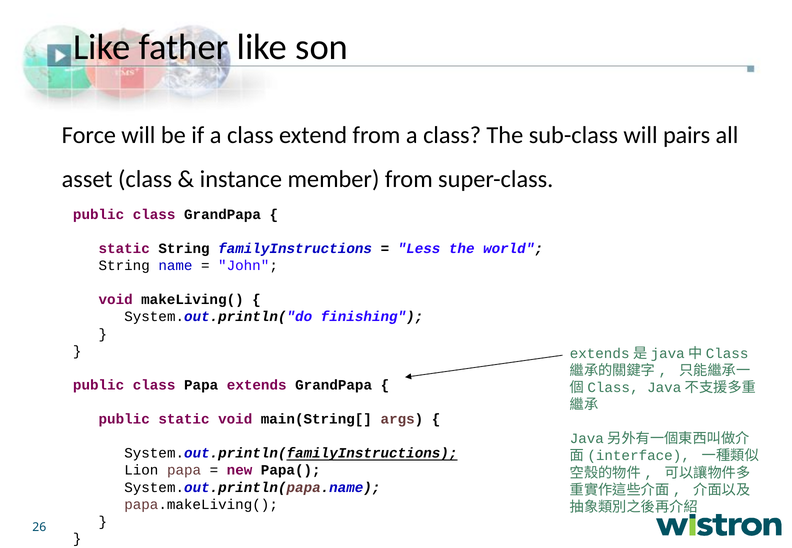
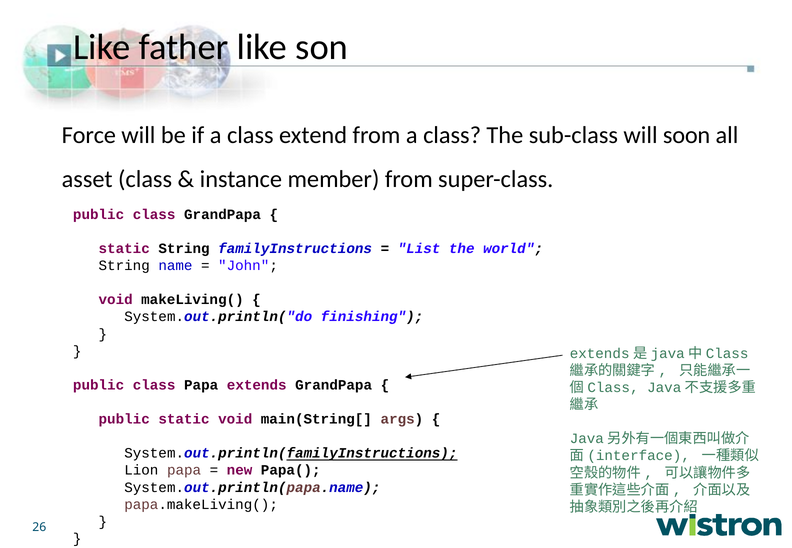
pairs: pairs -> soon
Less: Less -> List
